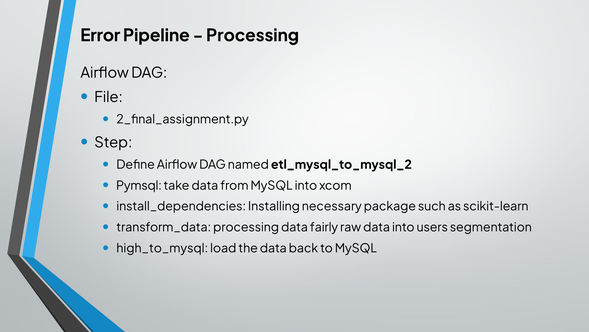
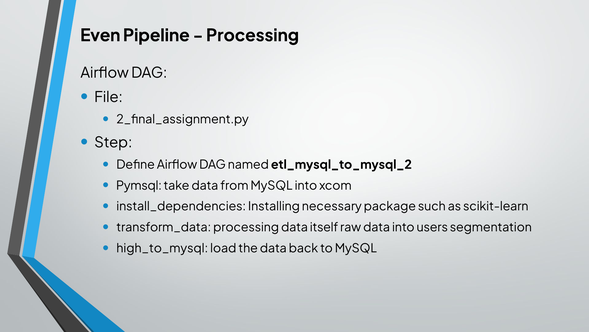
Error: Error -> Even
fairly: fairly -> itself
